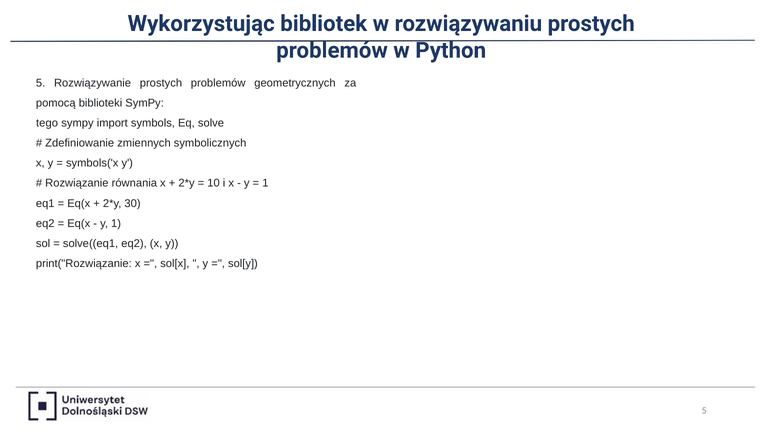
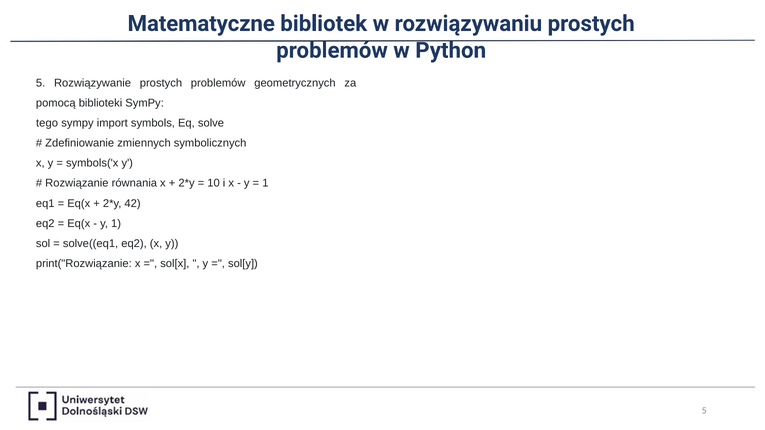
Wykorzystując: Wykorzystując -> Matematyczne
30: 30 -> 42
